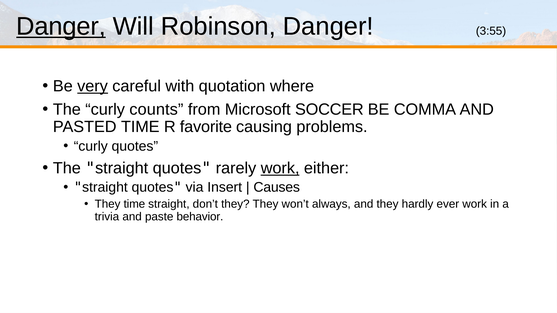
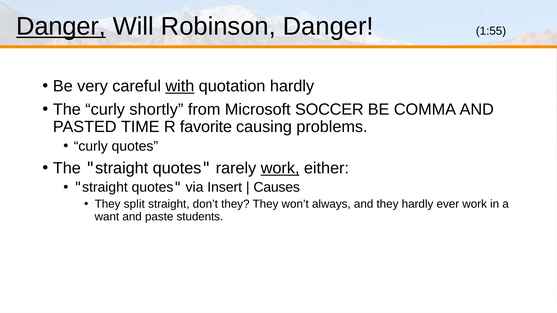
3:55: 3:55 -> 1:55
very underline: present -> none
with underline: none -> present
quotation where: where -> hardly
counts: counts -> shortly
They time: time -> split
trivia: trivia -> want
behavior: behavior -> students
